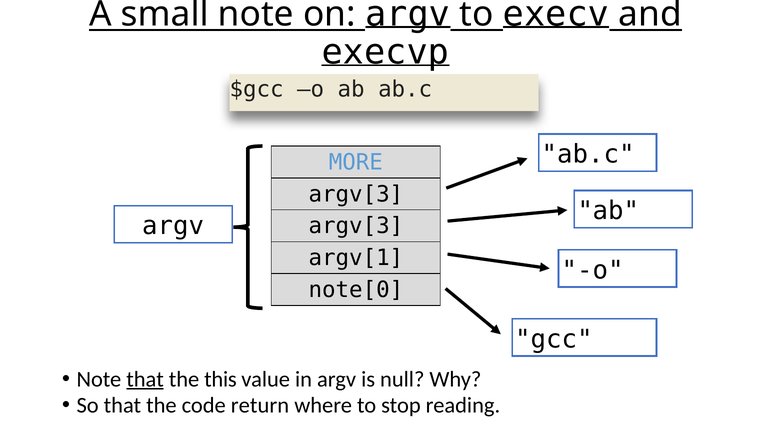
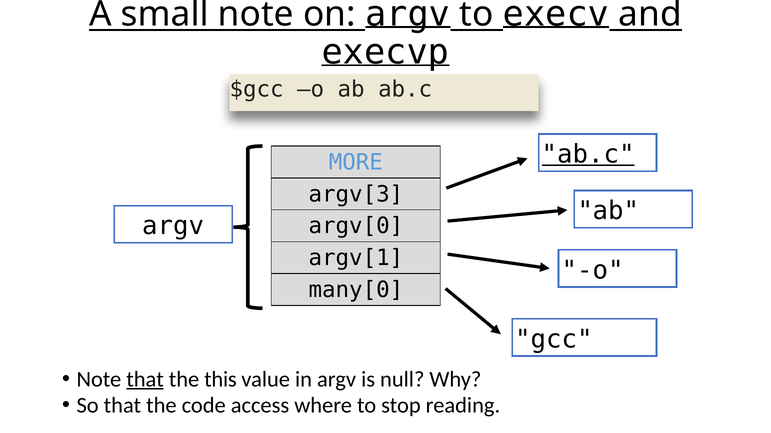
ab.c at (588, 155) underline: none -> present
argv[3 at (356, 226): argv[3 -> argv[0
note[0: note[0 -> many[0
return: return -> access
